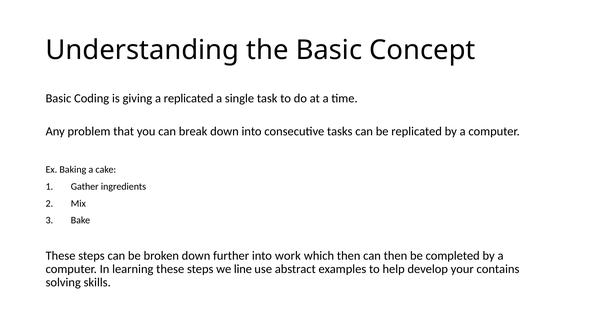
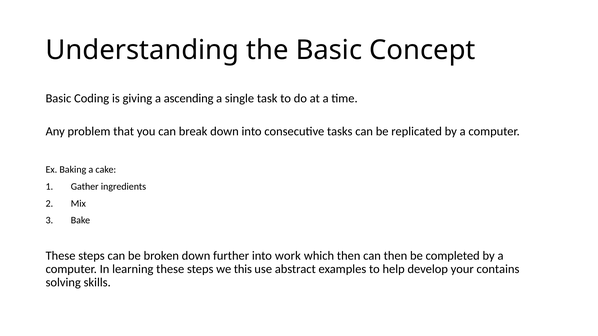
a replicated: replicated -> ascending
line: line -> this
